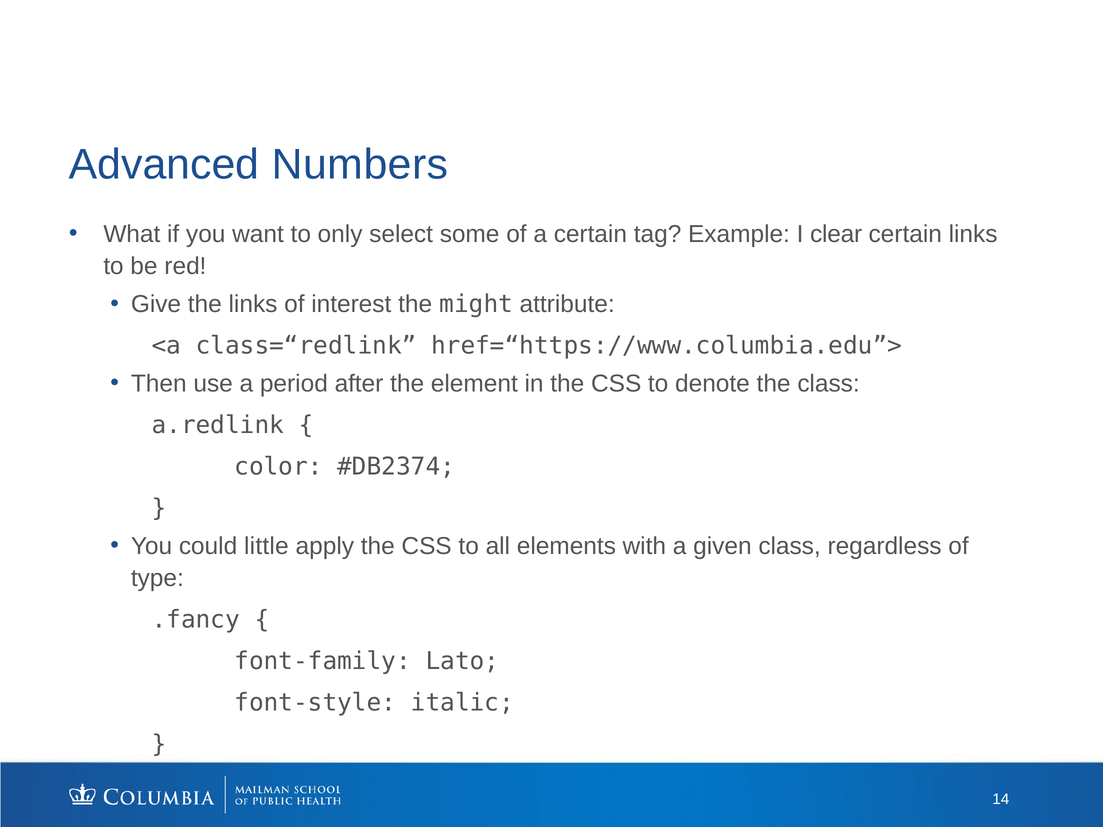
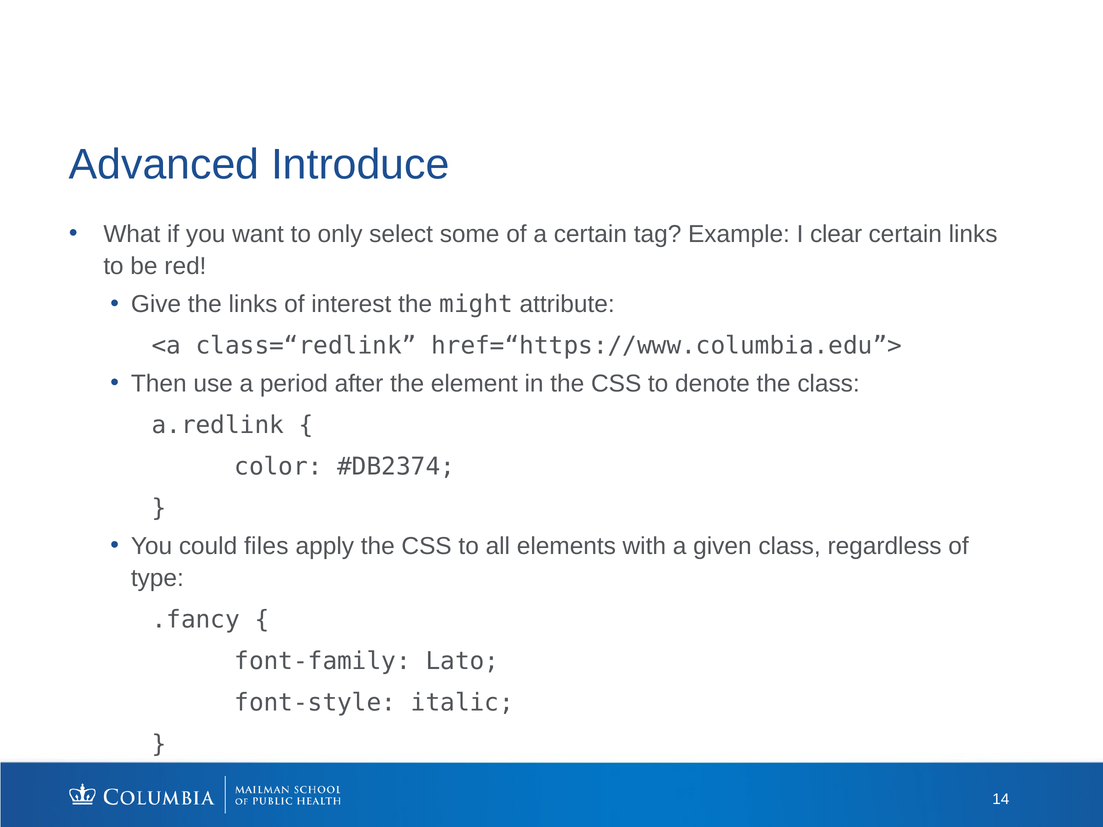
Numbers: Numbers -> Introduce
little: little -> files
